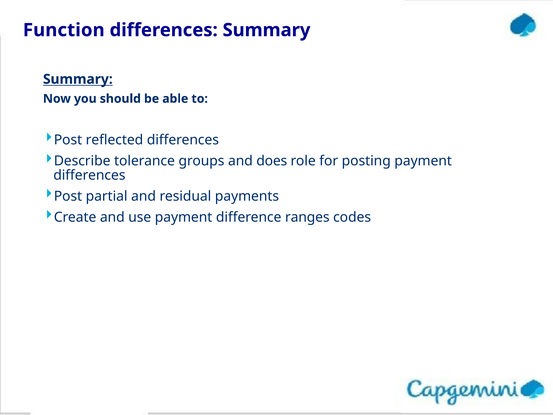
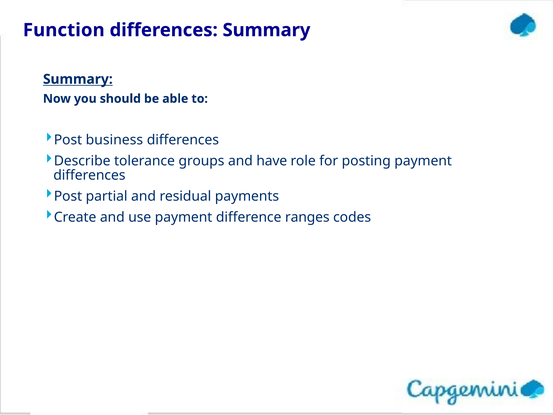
reflected: reflected -> business
does: does -> have
